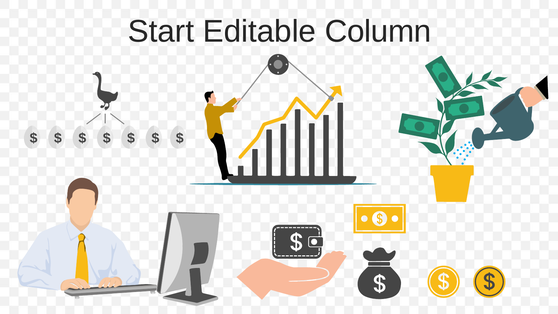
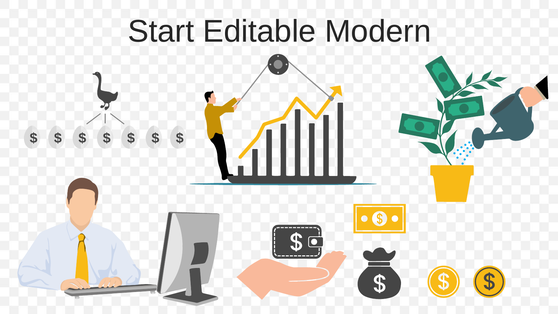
Column: Column -> Modern
